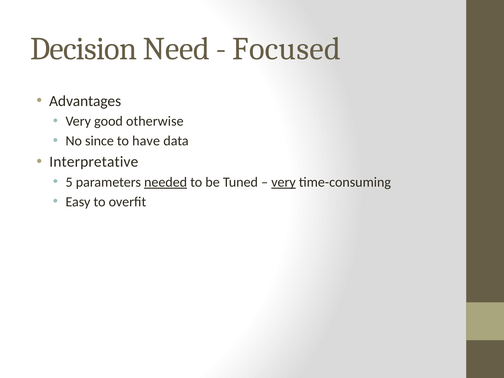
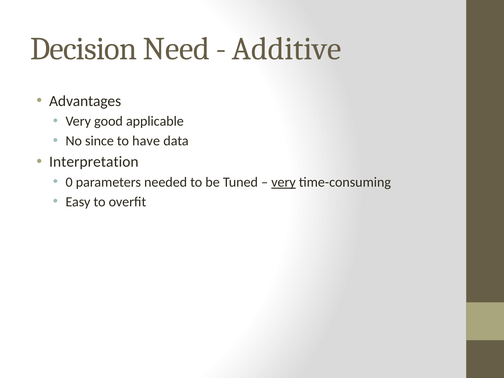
Focused: Focused -> Additive
otherwise: otherwise -> applicable
Interpretative: Interpretative -> Interpretation
5: 5 -> 0
needed underline: present -> none
